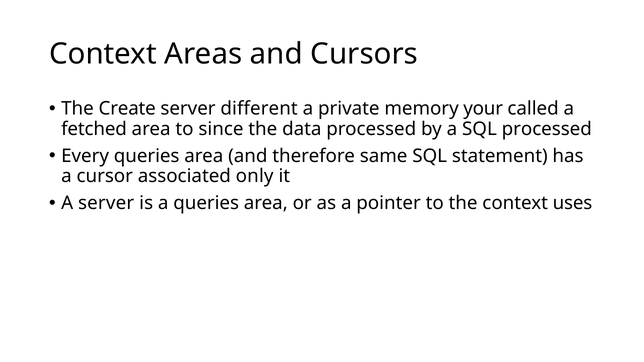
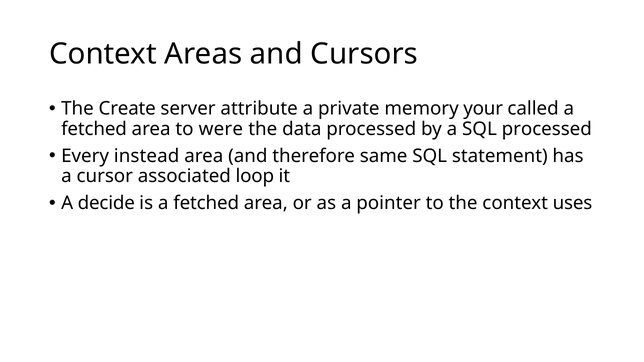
different: different -> attribute
since: since -> were
Every queries: queries -> instead
only: only -> loop
A server: server -> decide
is a queries: queries -> fetched
